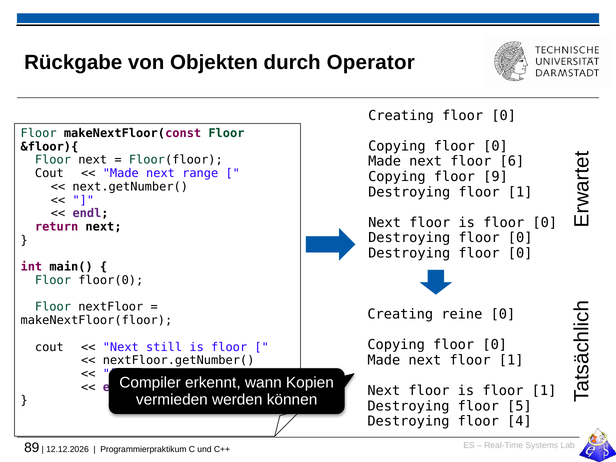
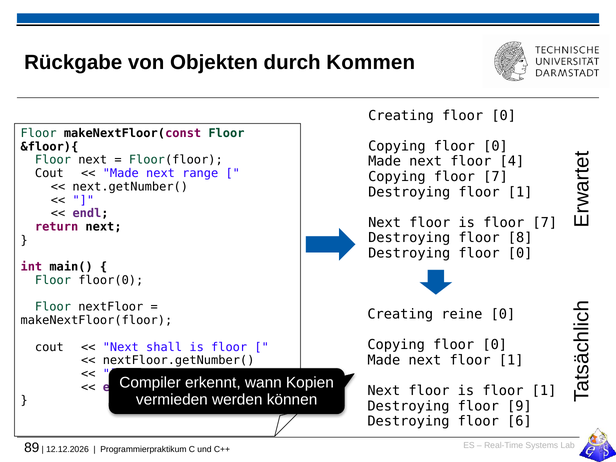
Operator: Operator -> Kommen
6: 6 -> 4
Copying floor 9: 9 -> 7
is floor 0: 0 -> 7
0 at (520, 238): 0 -> 8
still: still -> shall
5: 5 -> 9
4: 4 -> 6
